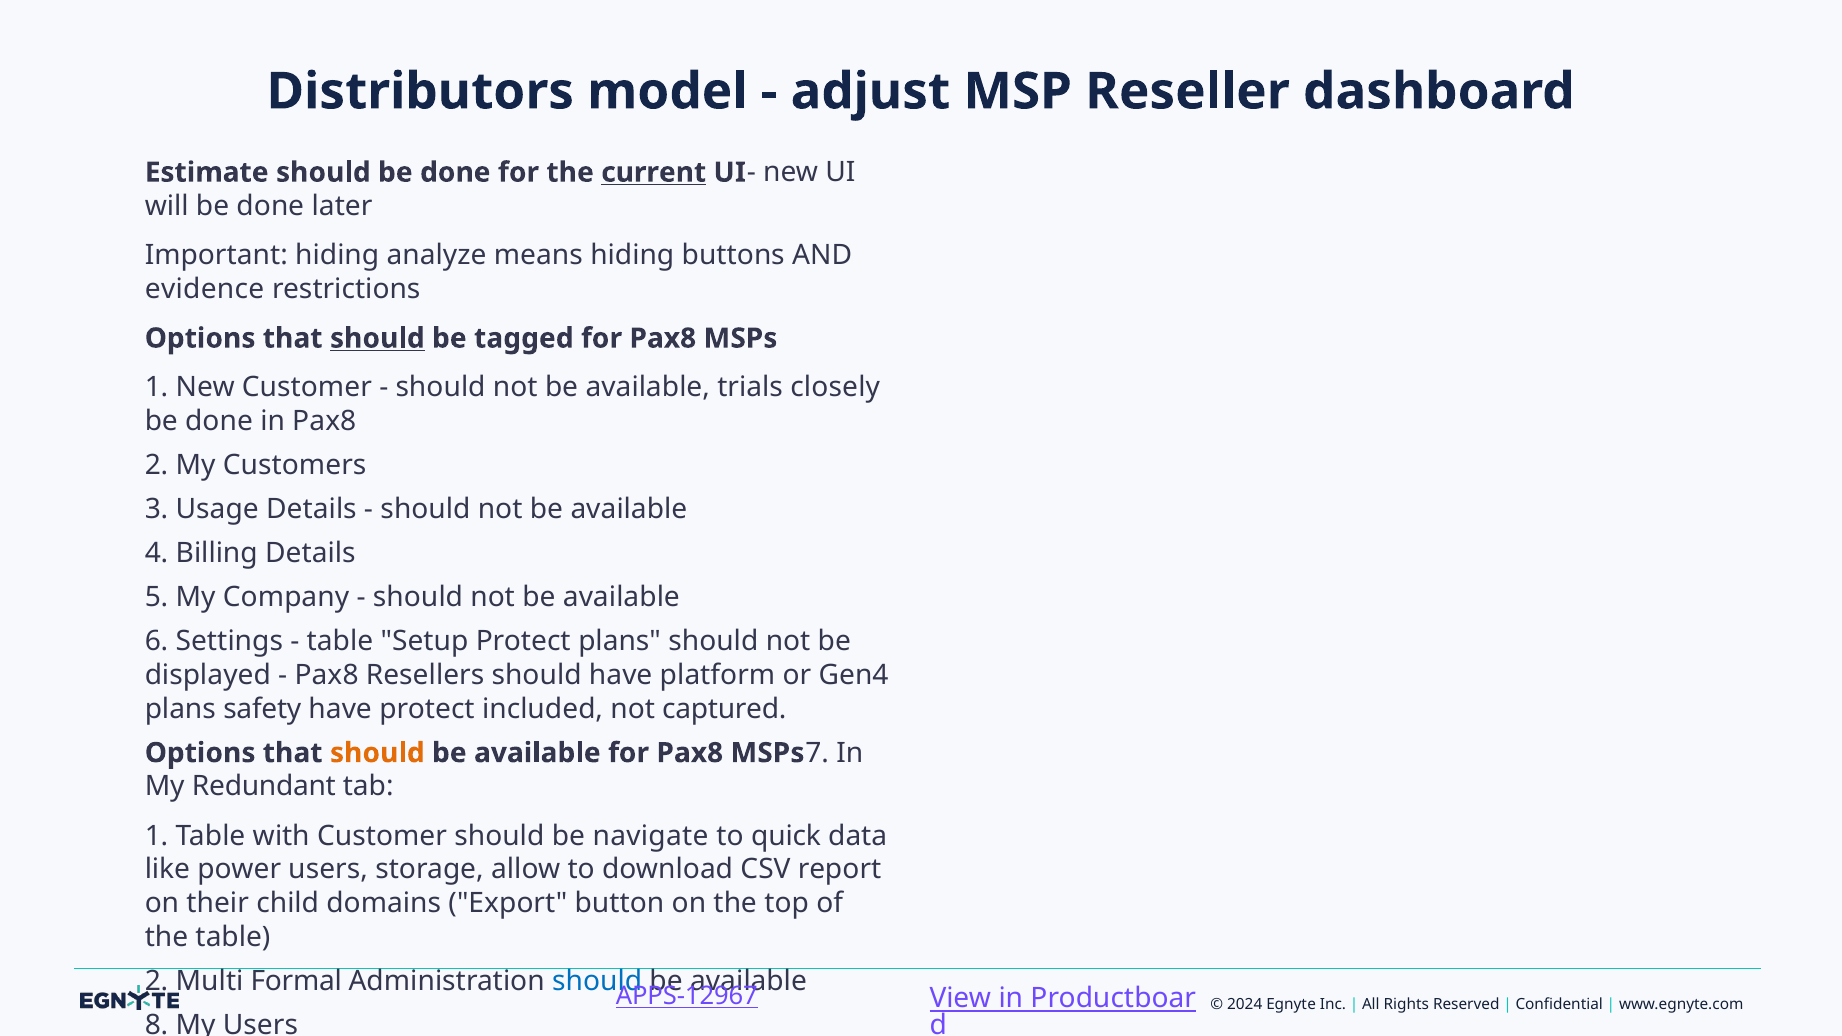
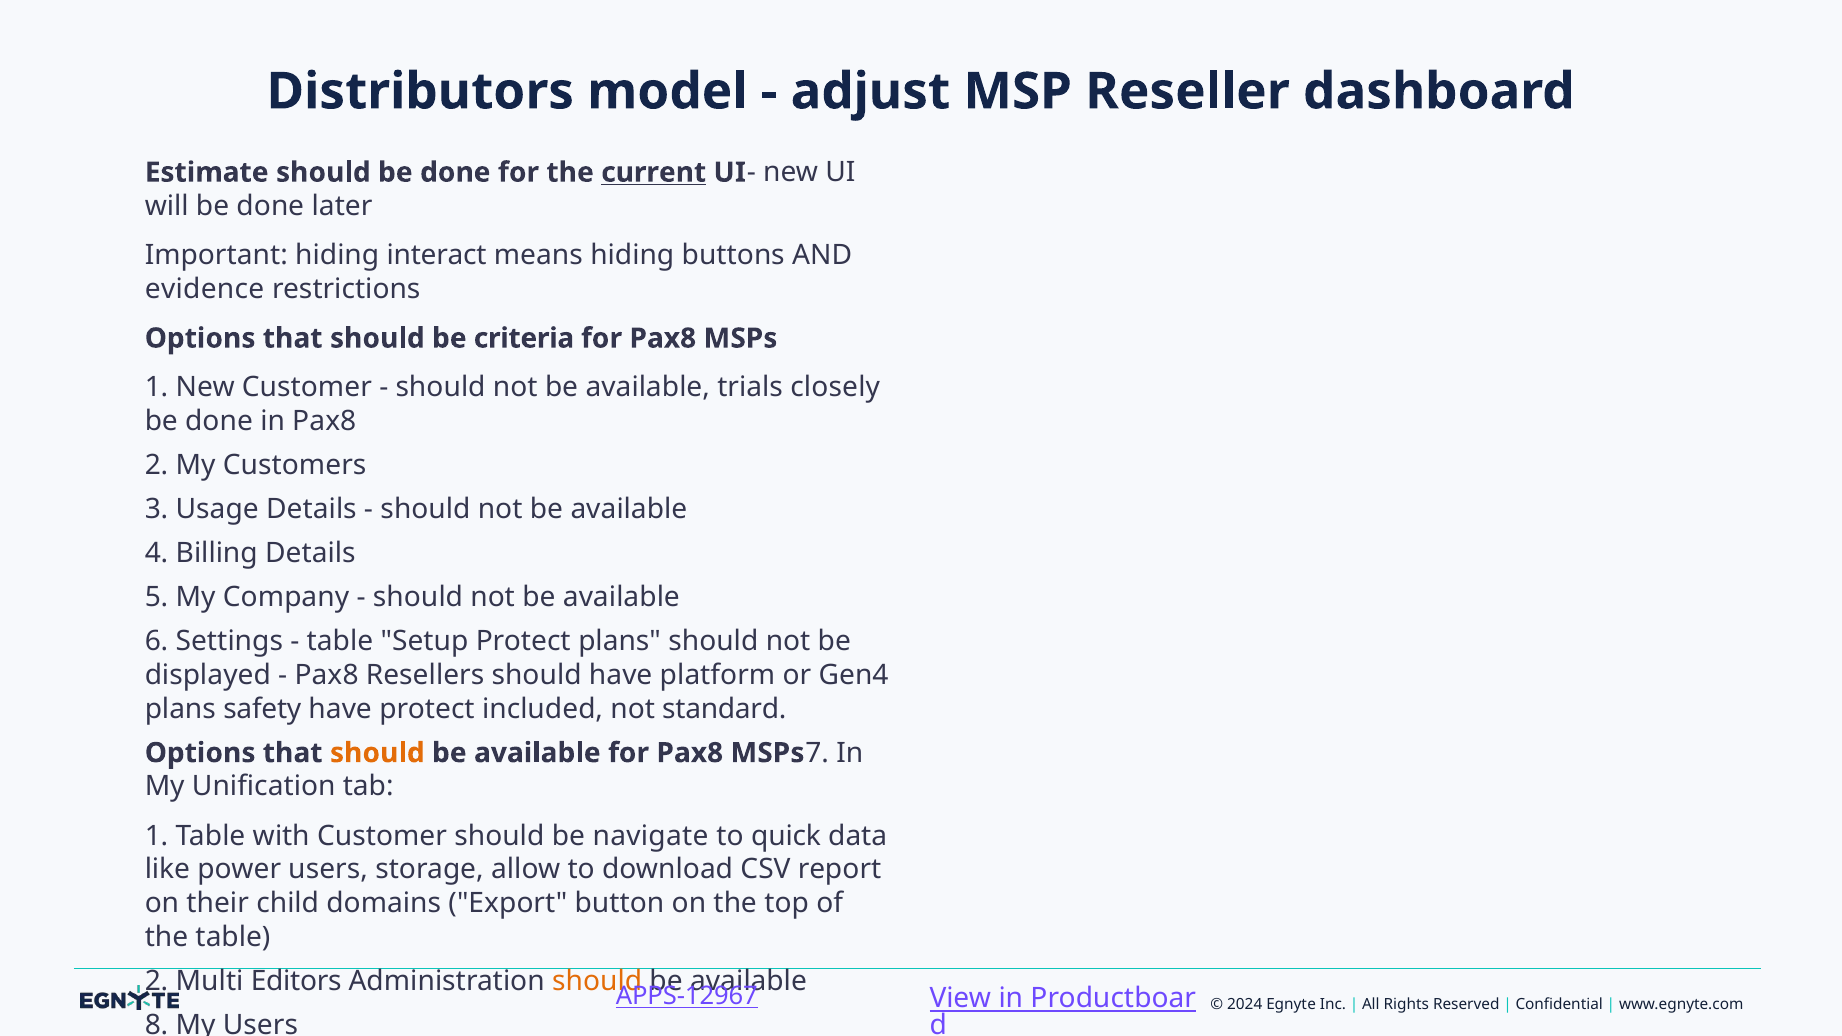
analyze: analyze -> interact
should at (377, 338) underline: present -> none
tagged: tagged -> criteria
captured: captured -> standard
Redundant: Redundant -> Unification
Formal: Formal -> Editors
should at (597, 981) colour: blue -> orange
